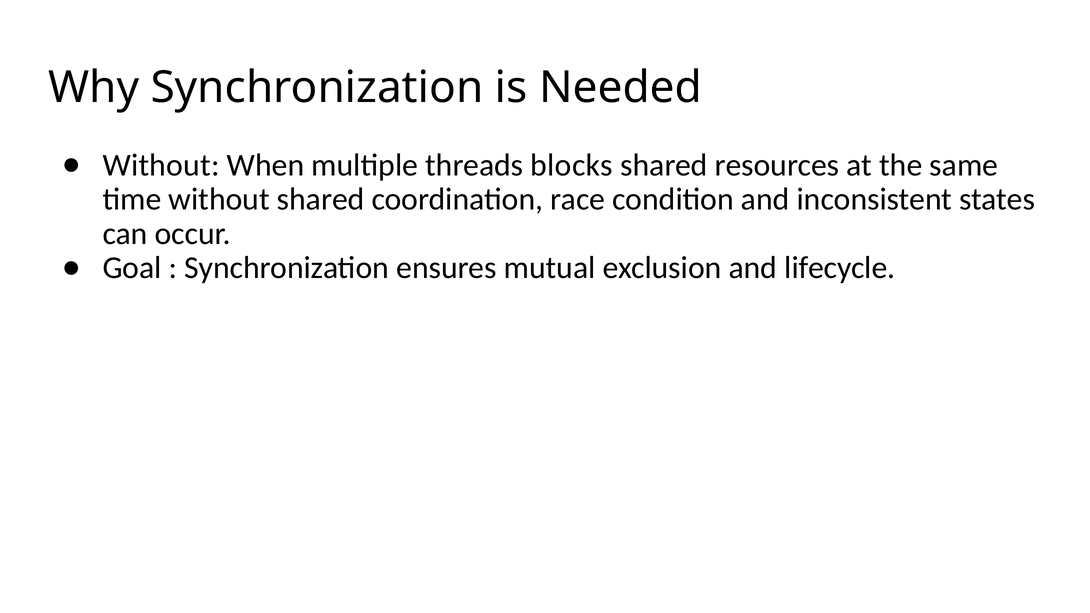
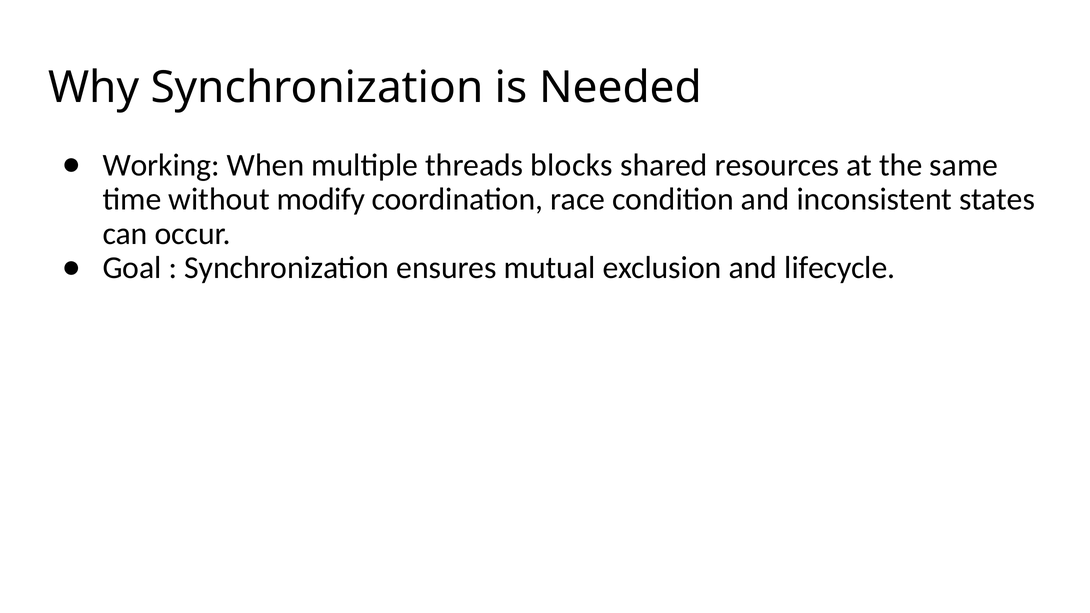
Without at (161, 165): Without -> Working
without shared: shared -> modify
